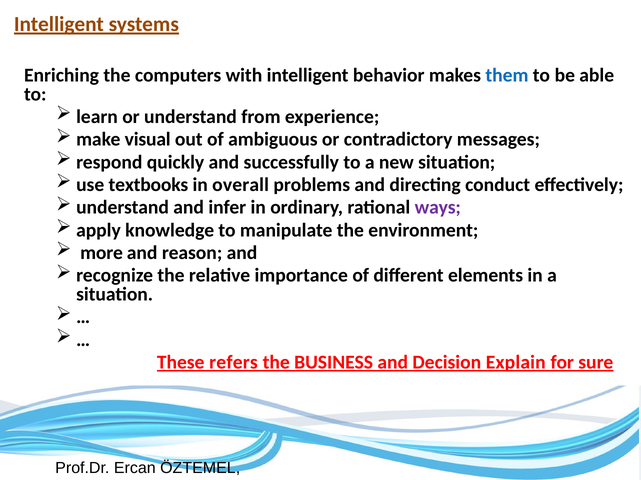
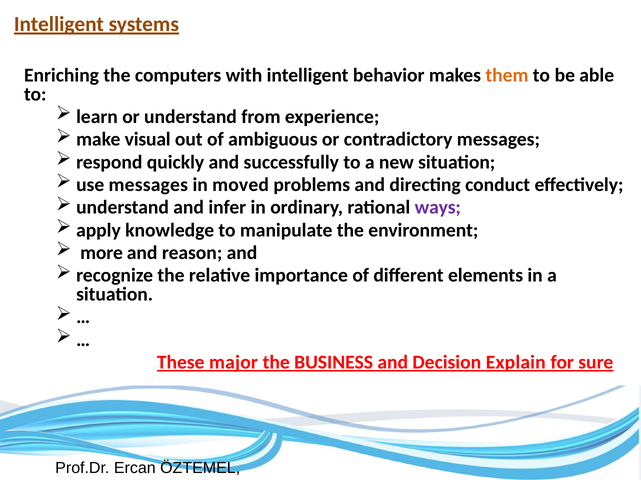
them colour: blue -> orange
use textbooks: textbooks -> messages
overall: overall -> moved
refers: refers -> major
